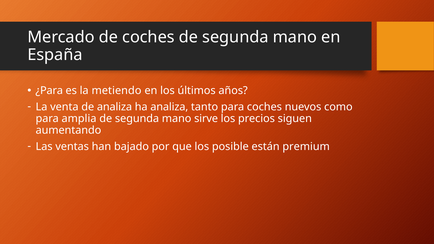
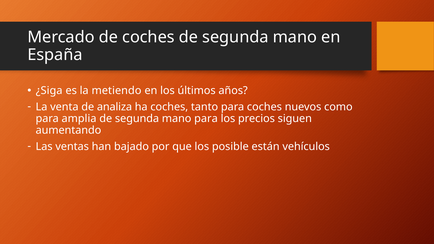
¿Para: ¿Para -> ¿Siga
ha analiza: analiza -> coches
mano sirve: sirve -> para
premium: premium -> vehículos
